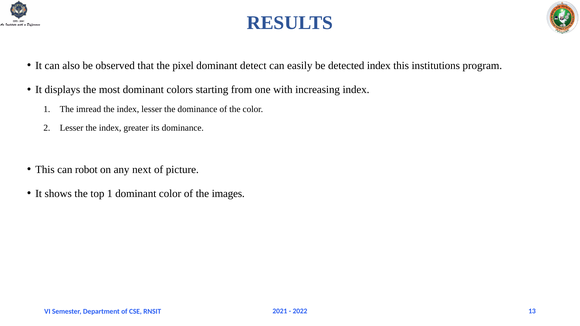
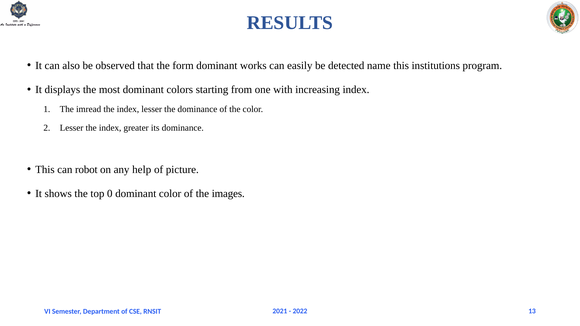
pixel: pixel -> form
detect: detect -> works
detected index: index -> name
next: next -> help
top 1: 1 -> 0
